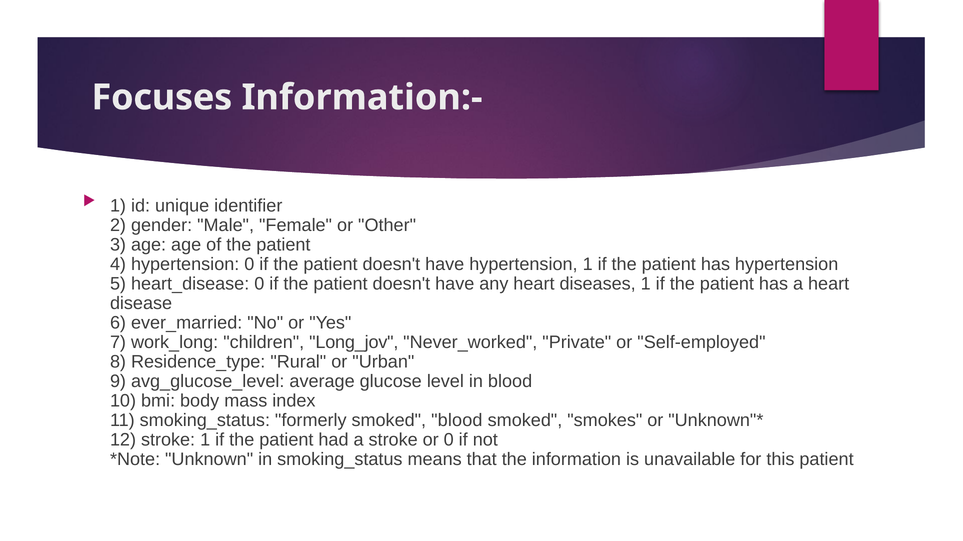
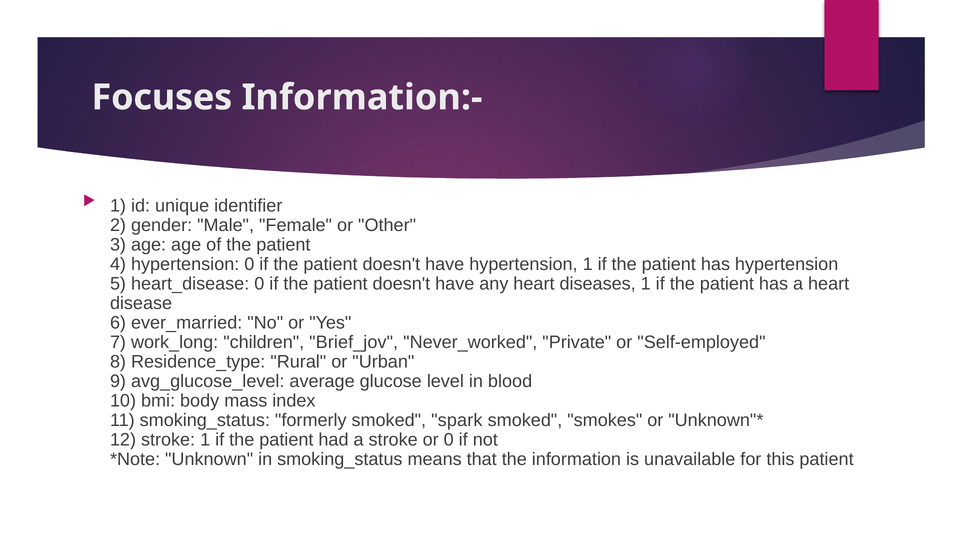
Long_jov: Long_jov -> Brief_jov
smoked blood: blood -> spark
